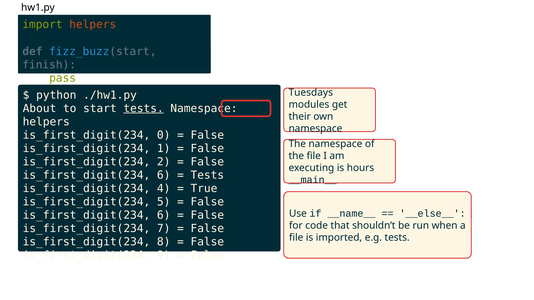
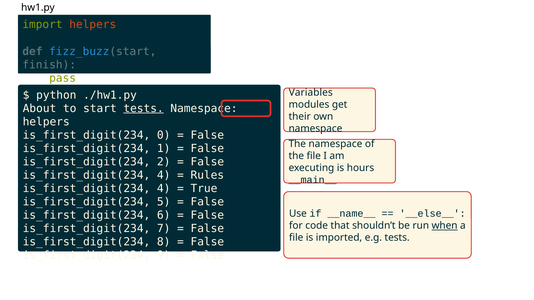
Tuesdays: Tuesdays -> Variables
6 at (164, 175): 6 -> 4
Tests at (207, 175): Tests -> Rules
when underline: none -> present
